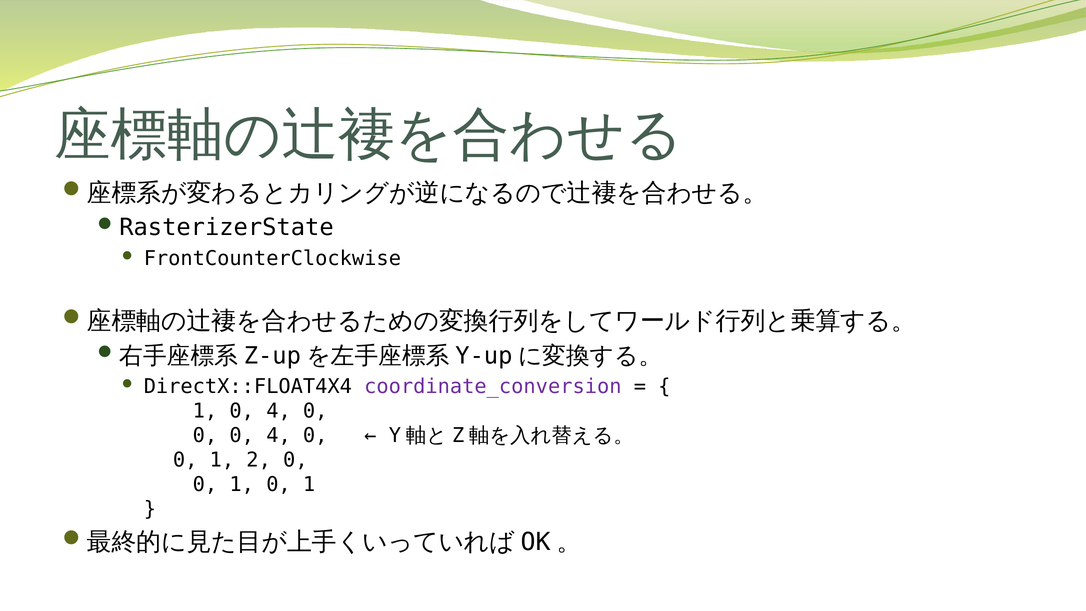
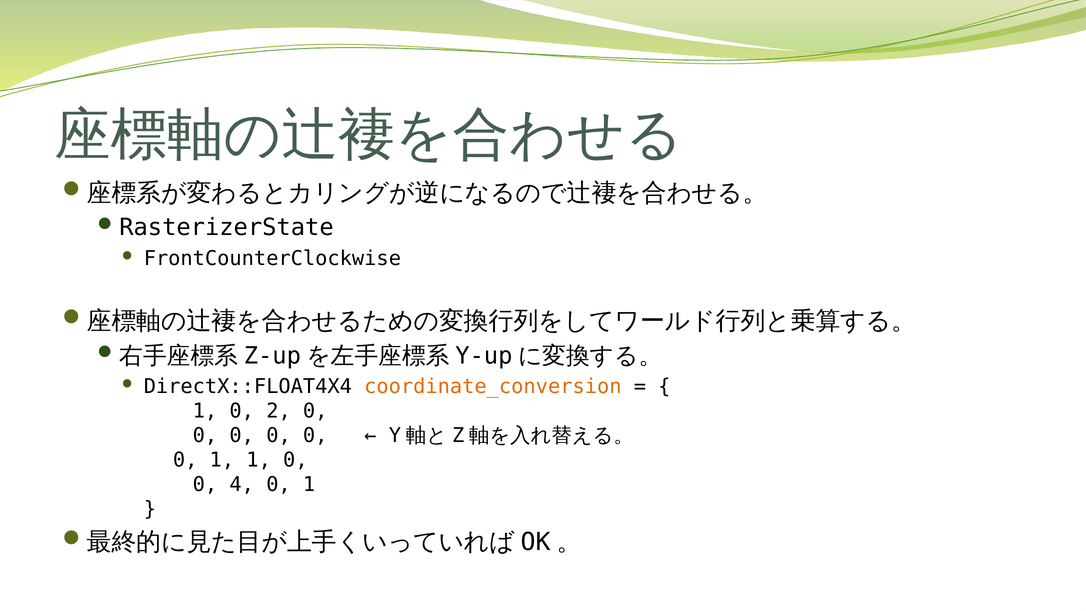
coordinate_conversion colour: purple -> orange
1 0 4: 4 -> 2
4 at (279, 435): 4 -> 0
1 2: 2 -> 1
1 at (242, 484): 1 -> 4
